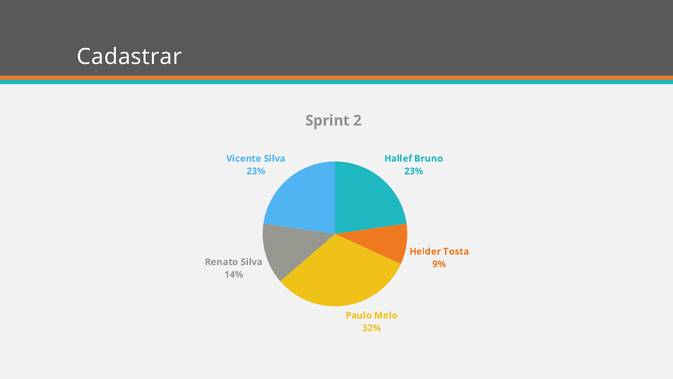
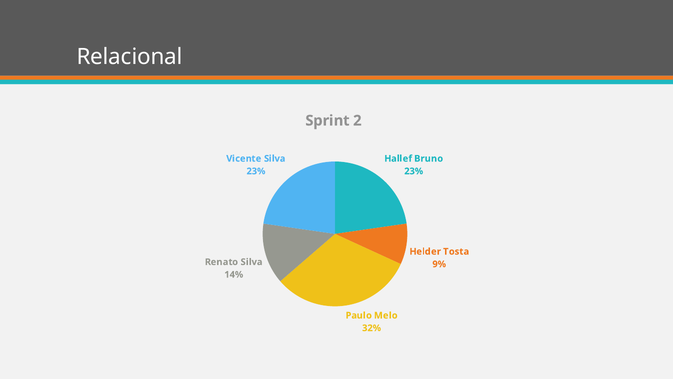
Cadastrar: Cadastrar -> Relacional
